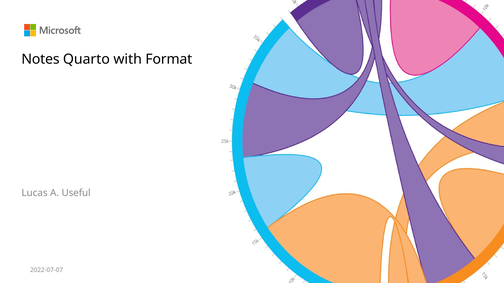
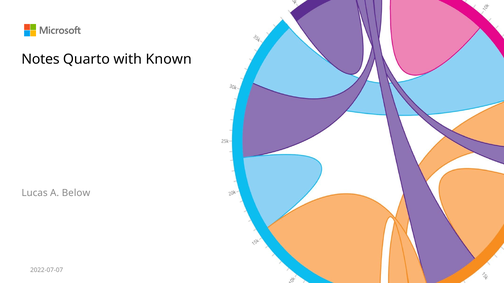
Format: Format -> Known
Useful: Useful -> Below
